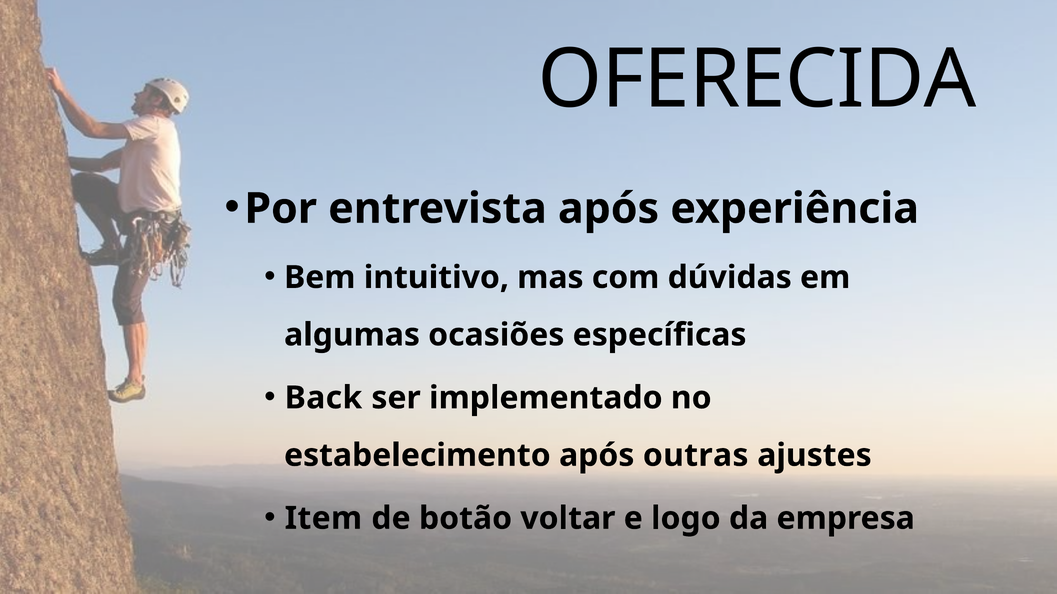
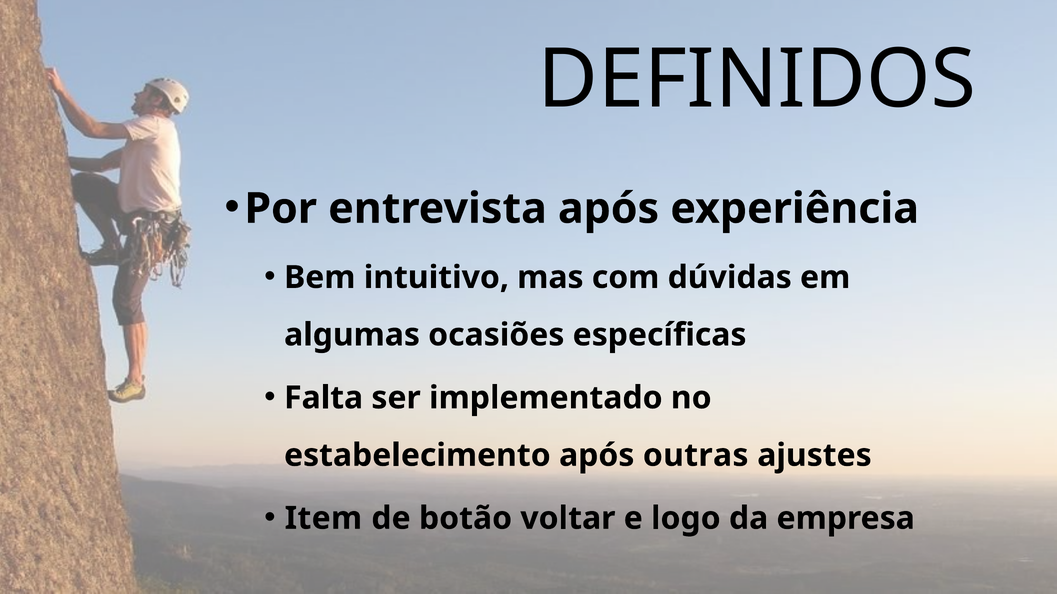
OFERECIDA: OFERECIDA -> DEFINIDOS
Back: Back -> Falta
